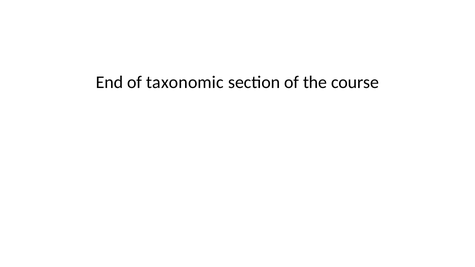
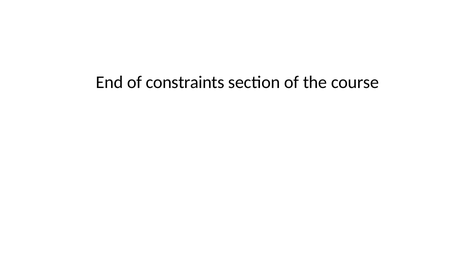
taxonomic: taxonomic -> constraints
